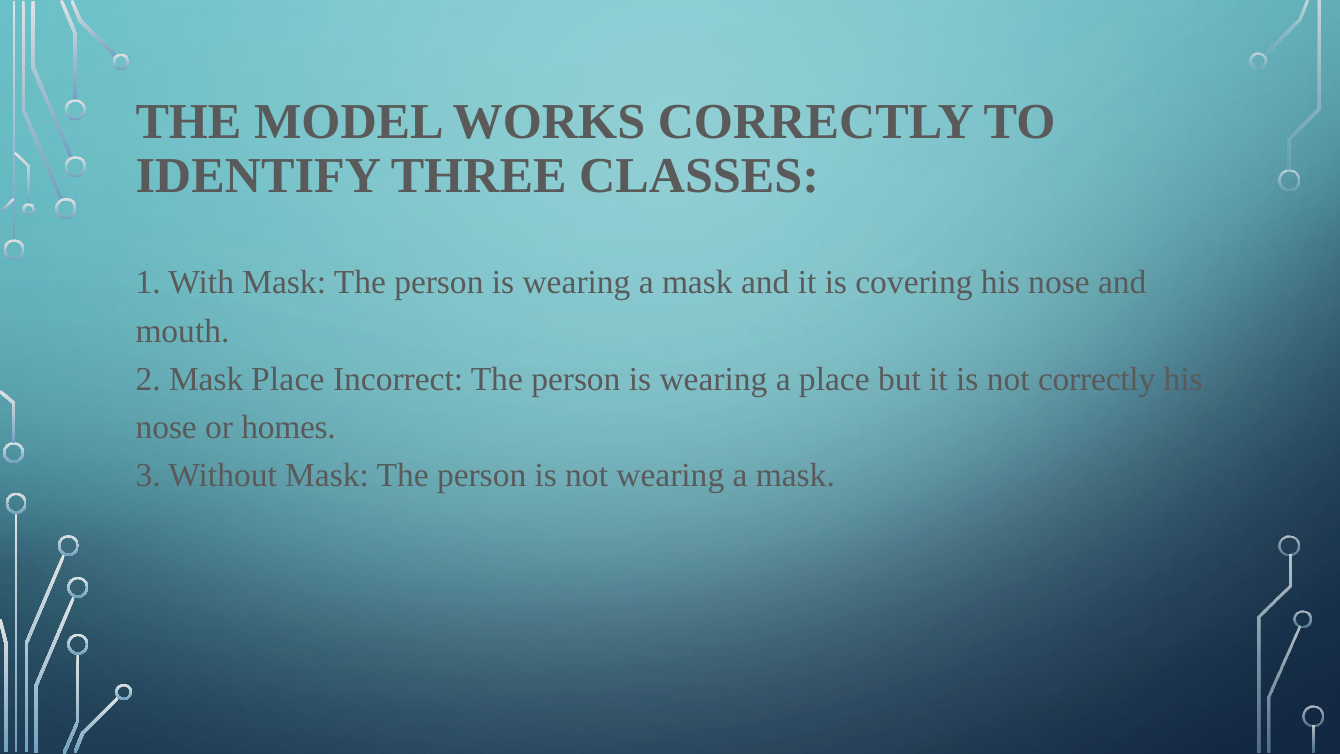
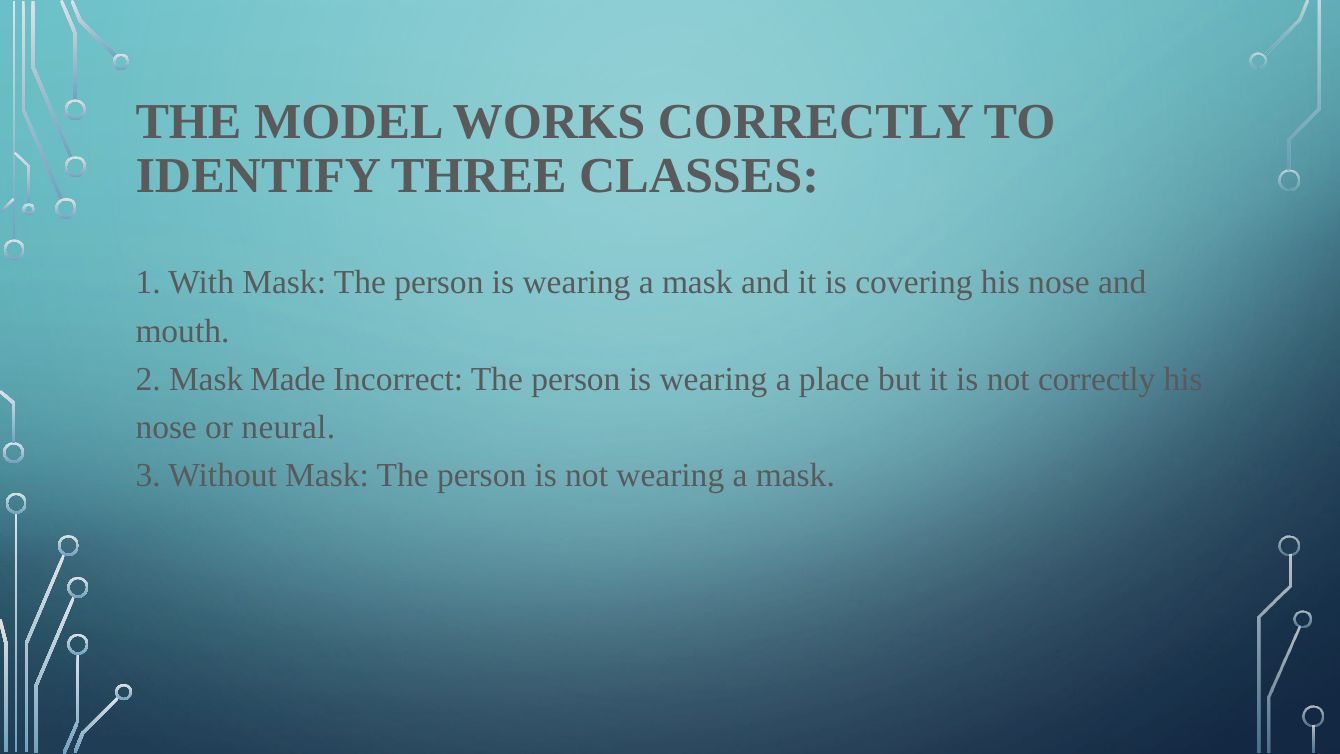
Mask Place: Place -> Made
homes: homes -> neural
